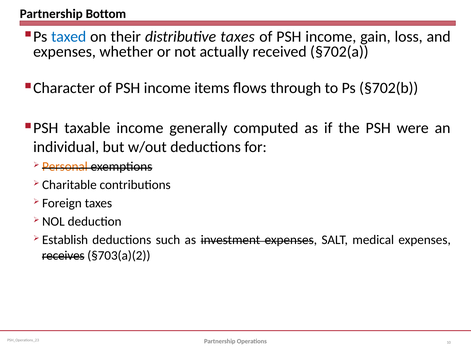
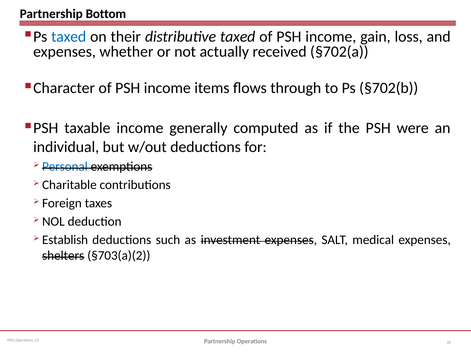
distributive taxes: taxes -> taxed
Personal colour: orange -> blue
receives: receives -> shelters
